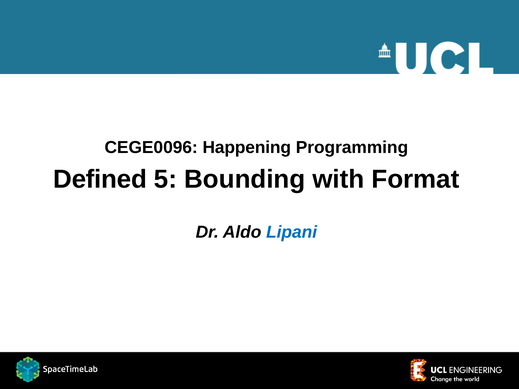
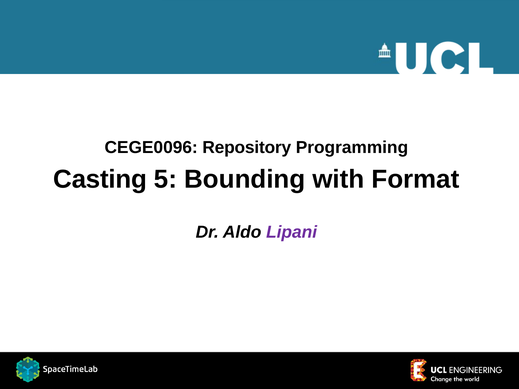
Happening: Happening -> Repository
Defined: Defined -> Casting
Lipani colour: blue -> purple
